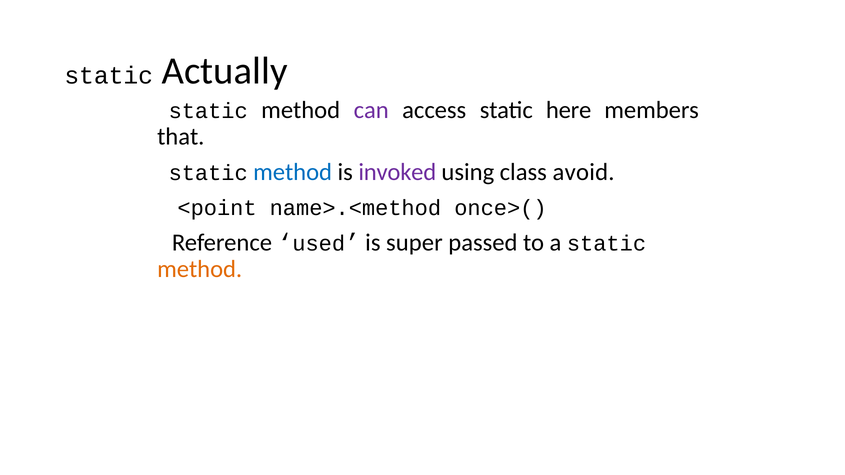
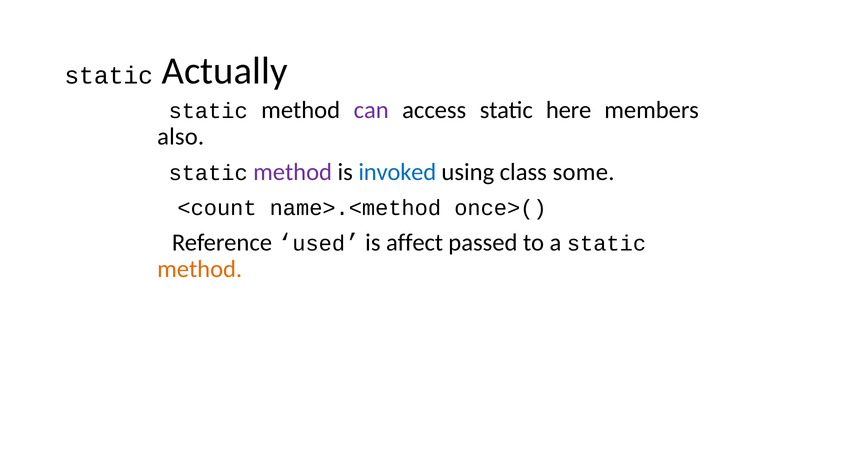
that: that -> also
method at (293, 172) colour: blue -> purple
invoked colour: purple -> blue
avoid: avoid -> some
<point: <point -> <count
super: super -> affect
